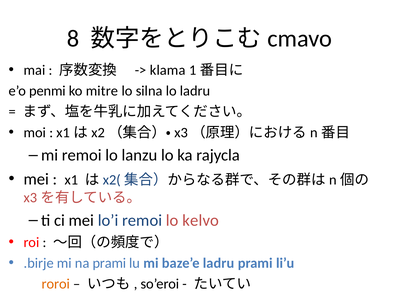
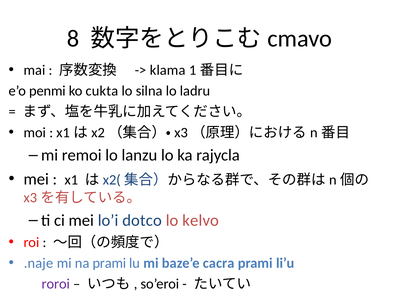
mitre: mitre -> cukta
lo’i remoi: remoi -> dotco
.birje: .birje -> .naje
baze’e ladru: ladru -> cacra
roroi colour: orange -> purple
